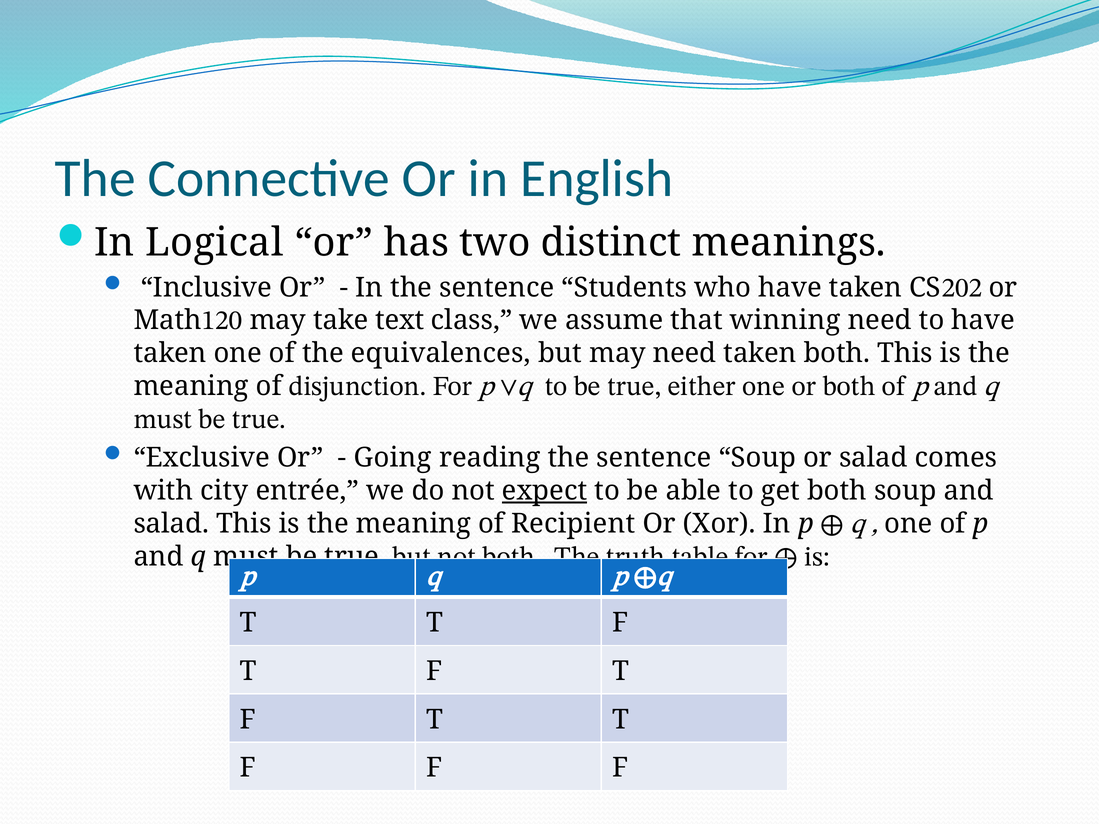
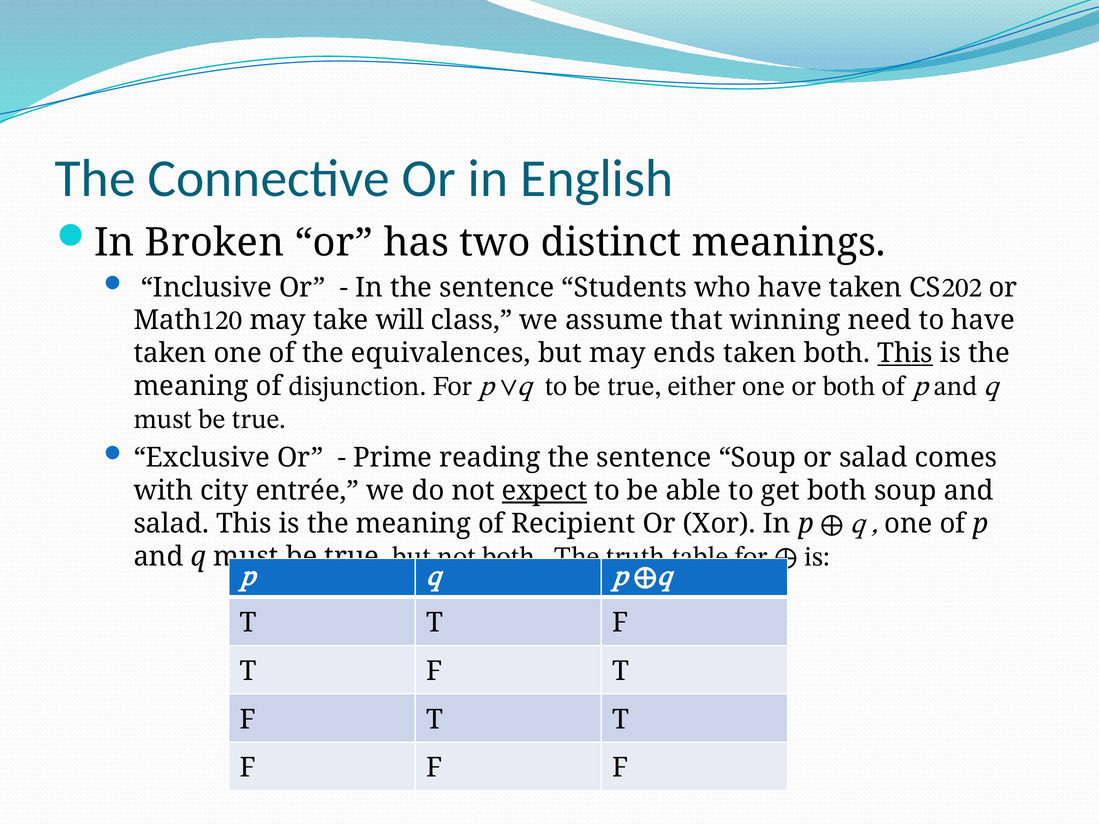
Logical: Logical -> Broken
text: text -> will
may need: need -> ends
This at (905, 353) underline: none -> present
Going: Going -> Prime
